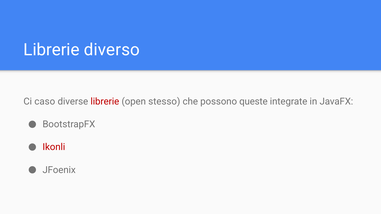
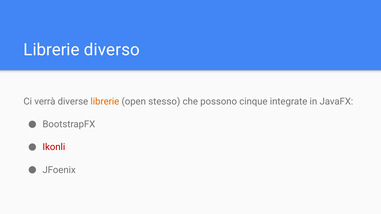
caso: caso -> verrà
librerie at (105, 102) colour: red -> orange
queste: queste -> cinque
